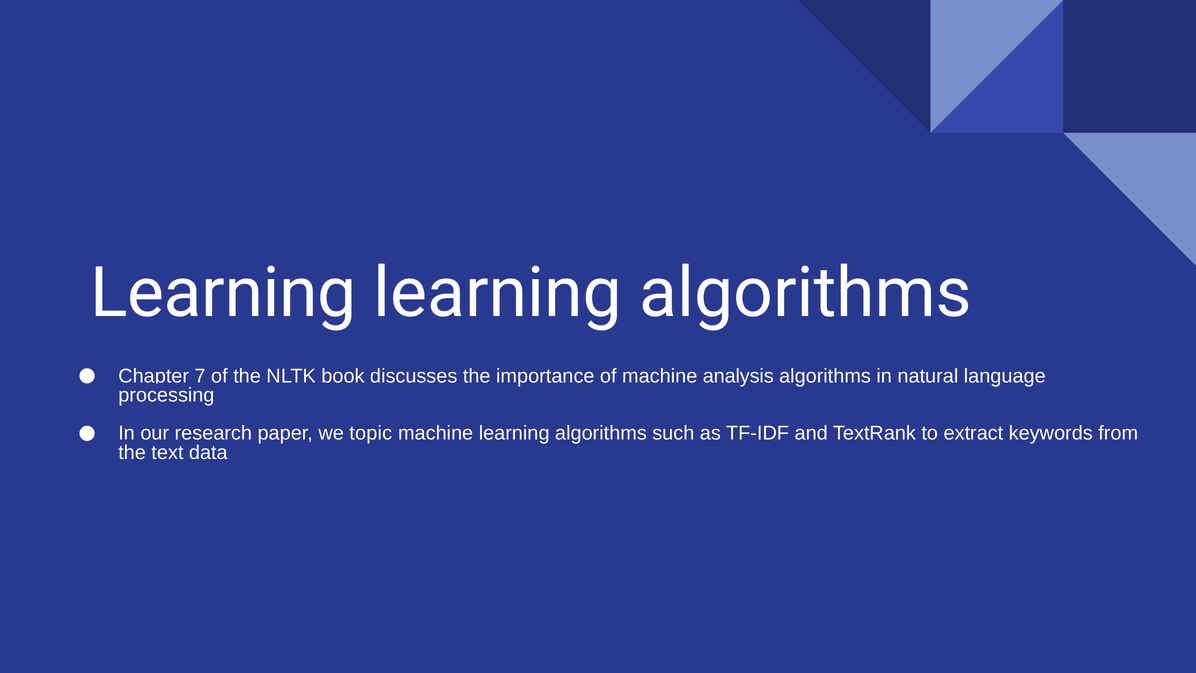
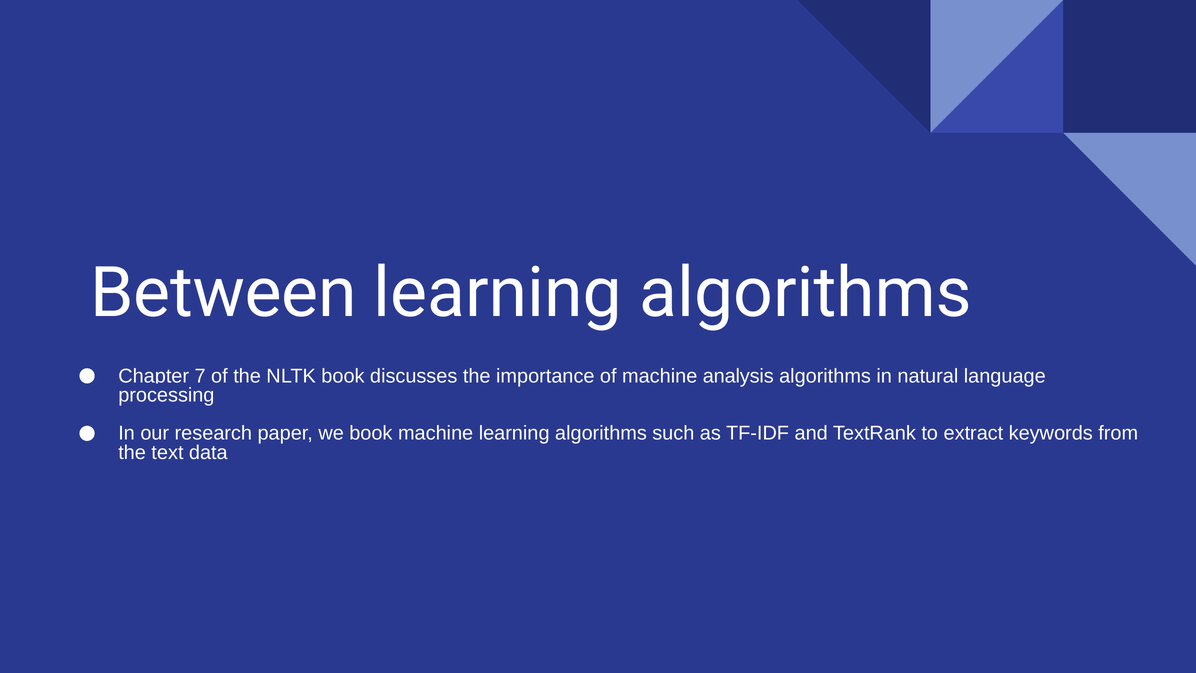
Learning at (223, 293): Learning -> Between
we topic: topic -> book
